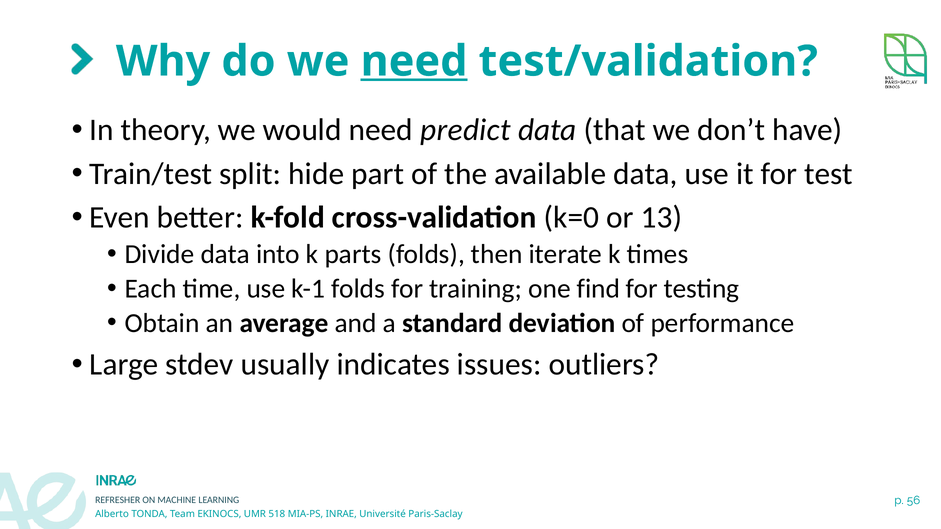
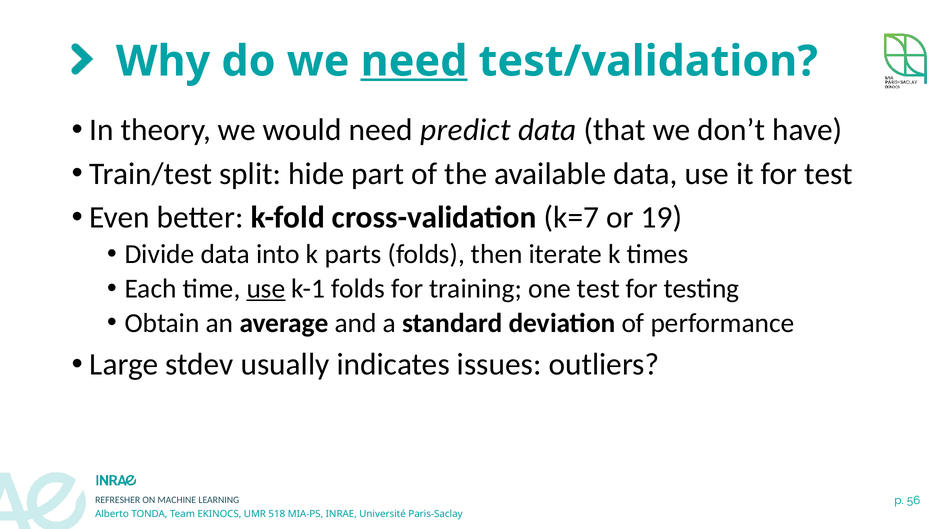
k=0: k=0 -> k=7
13: 13 -> 19
use at (266, 289) underline: none -> present
one find: find -> test
